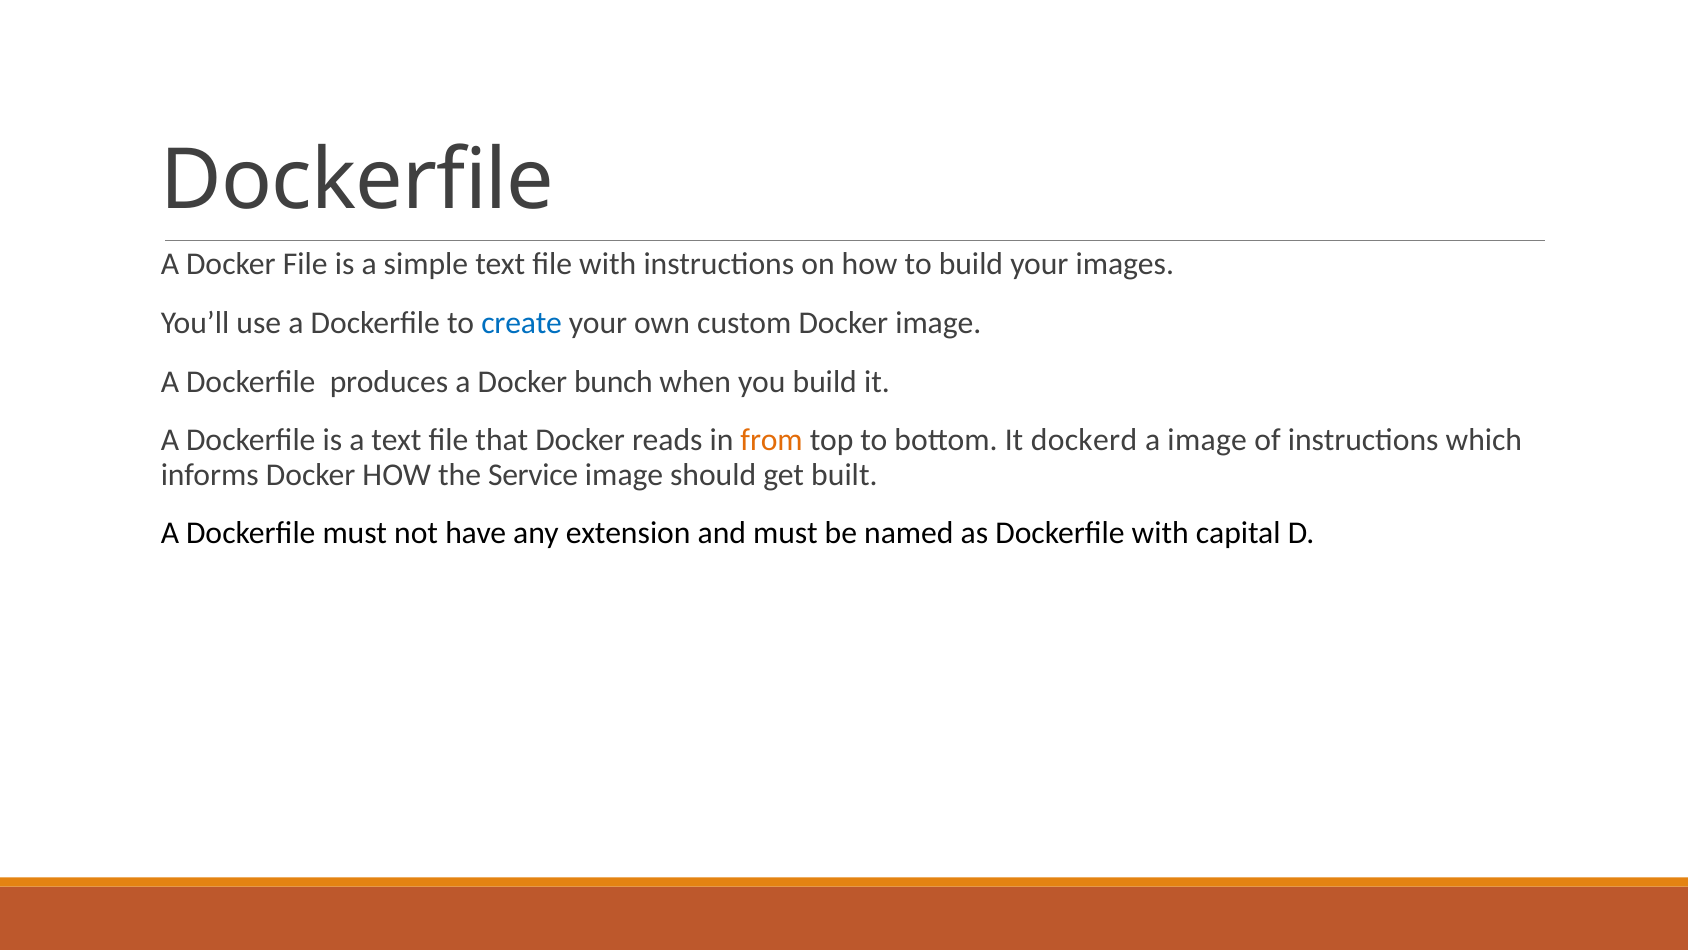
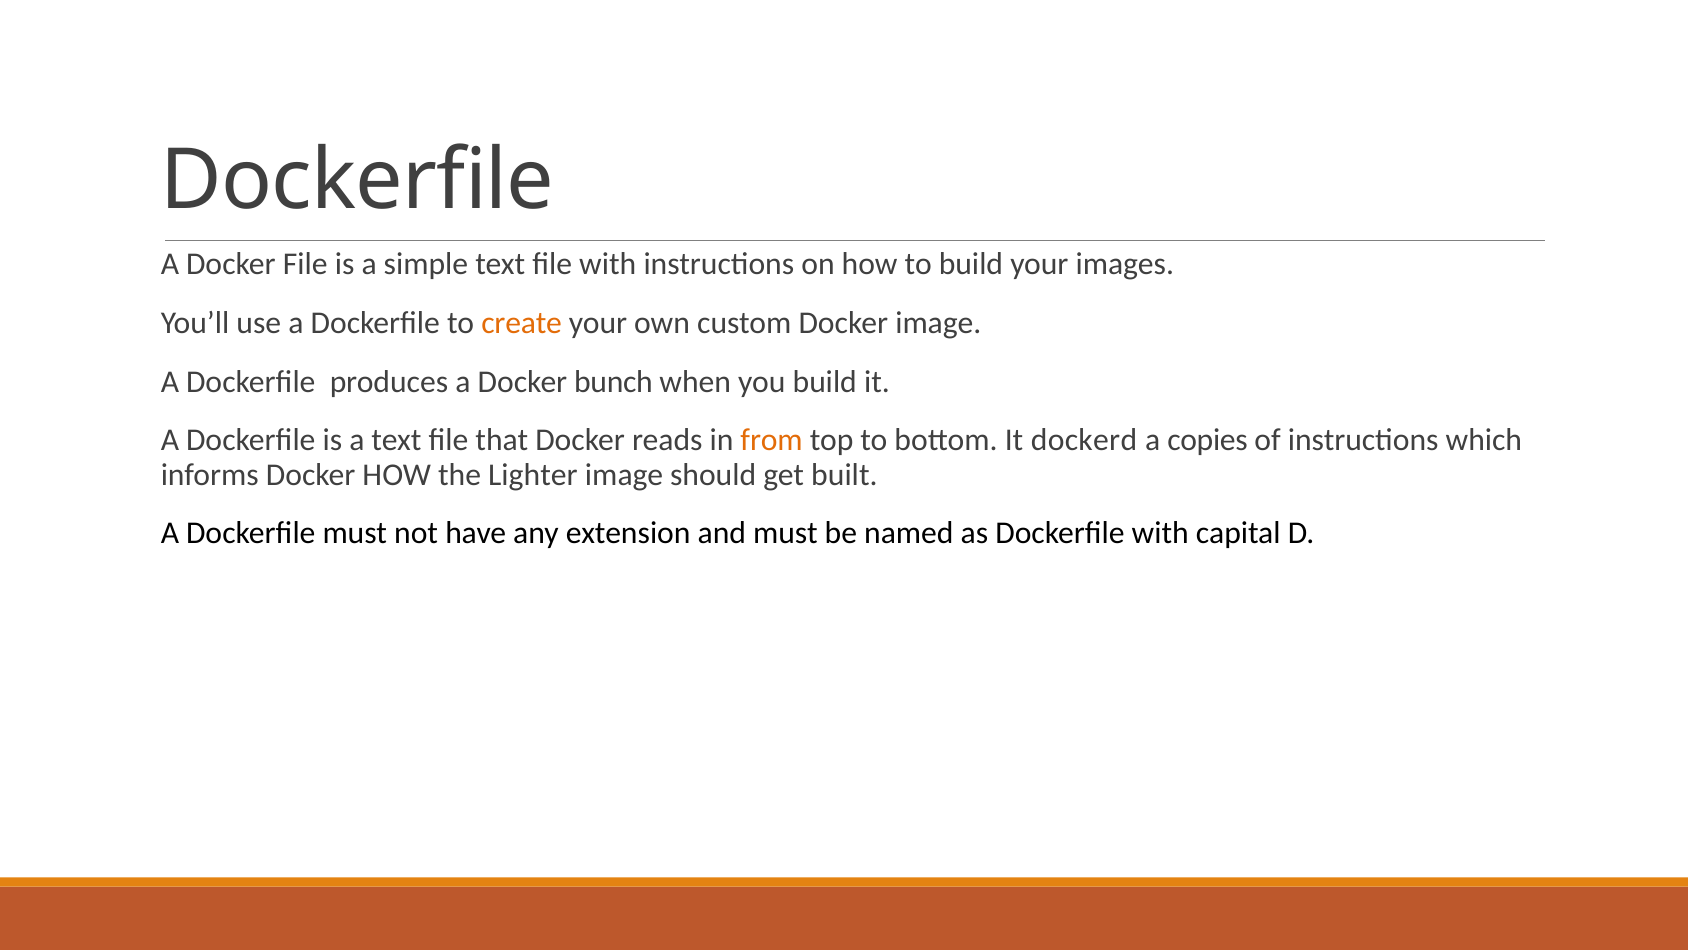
create colour: blue -> orange
a image: image -> copies
Service: Service -> Lighter
